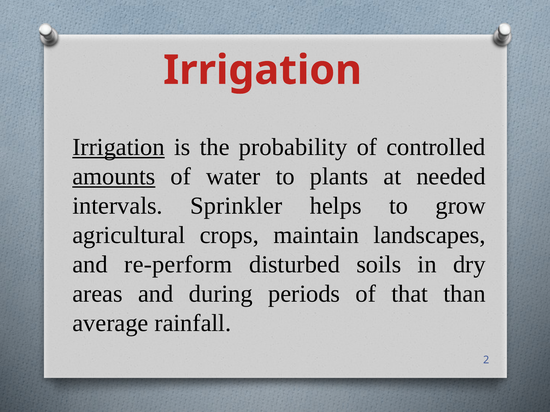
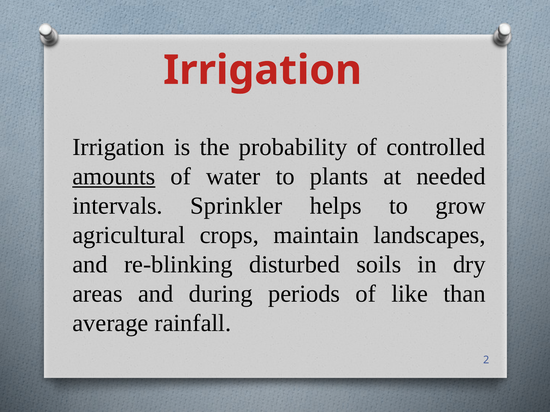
Irrigation at (119, 147) underline: present -> none
re-perform: re-perform -> re-blinking
that: that -> like
